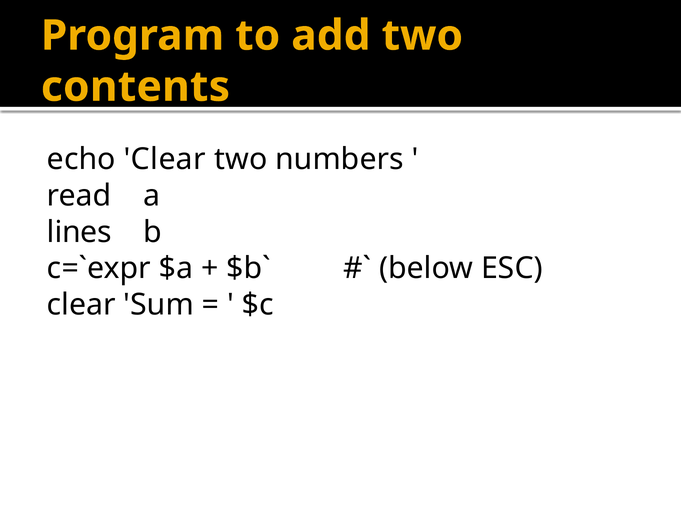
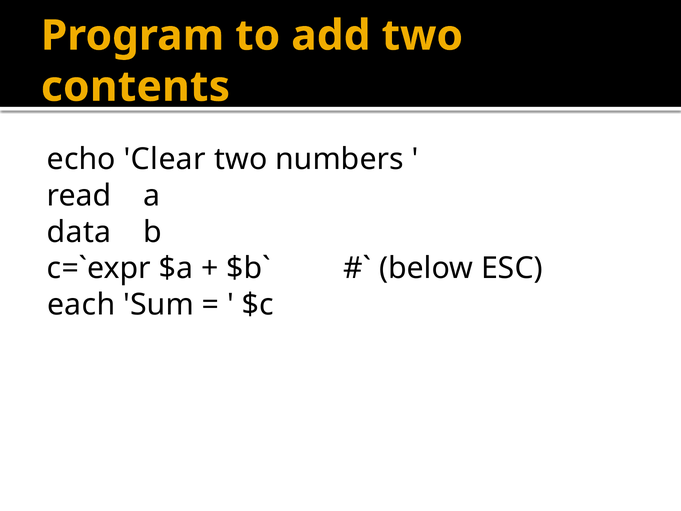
lines: lines -> data
clear at (81, 305): clear -> each
